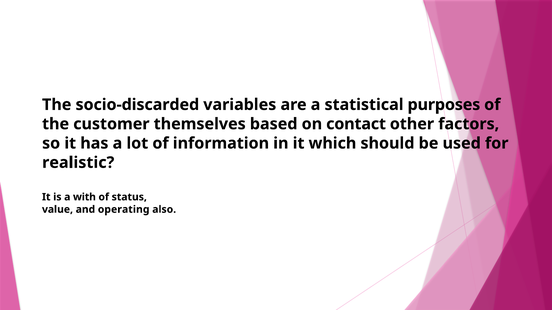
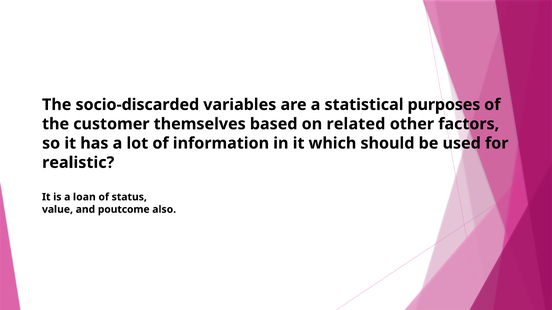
contact: contact -> related
with: with -> loan
operating: operating -> poutcome
